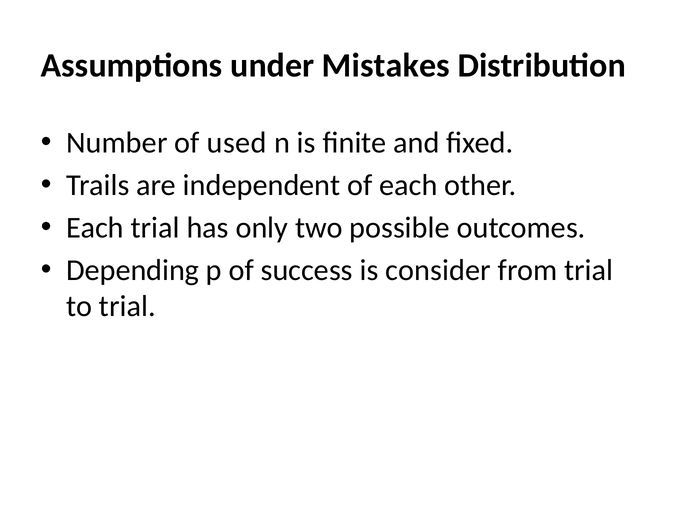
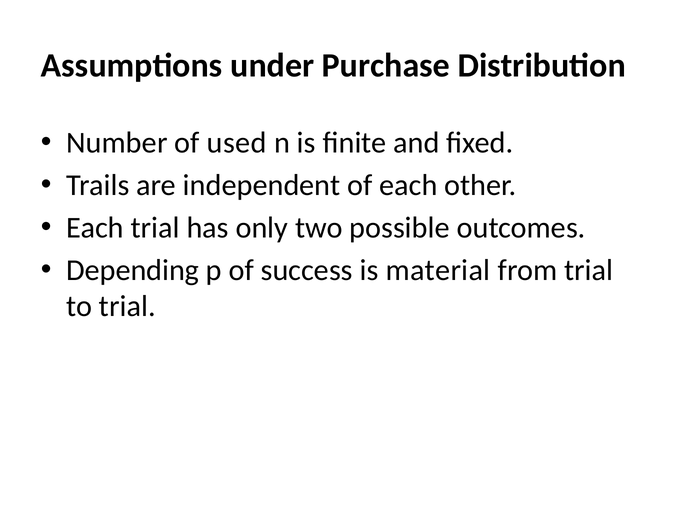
Mistakes: Mistakes -> Purchase
consider: consider -> material
